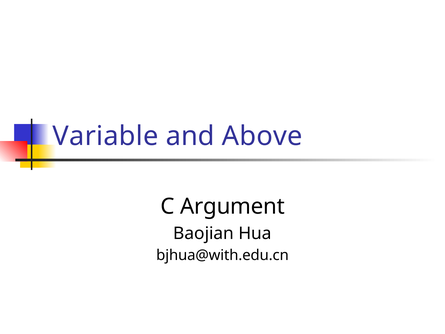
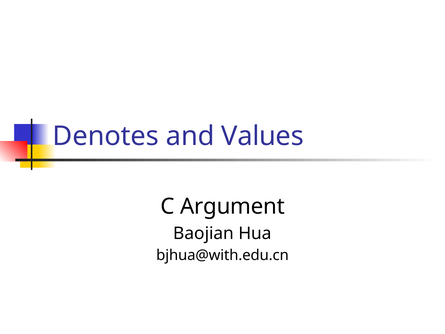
Variable: Variable -> Denotes
Above: Above -> Values
